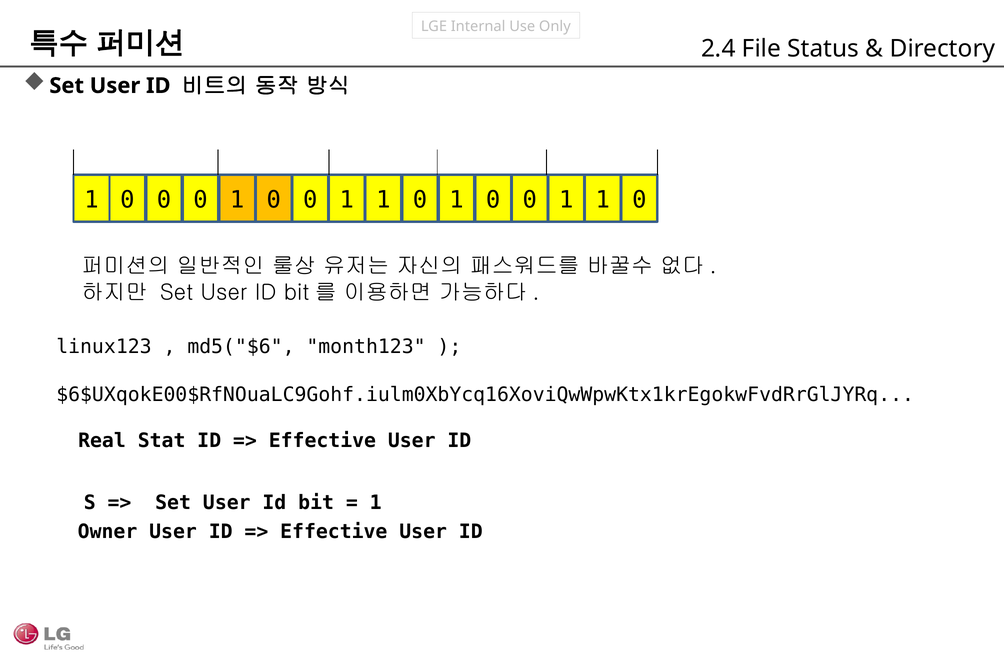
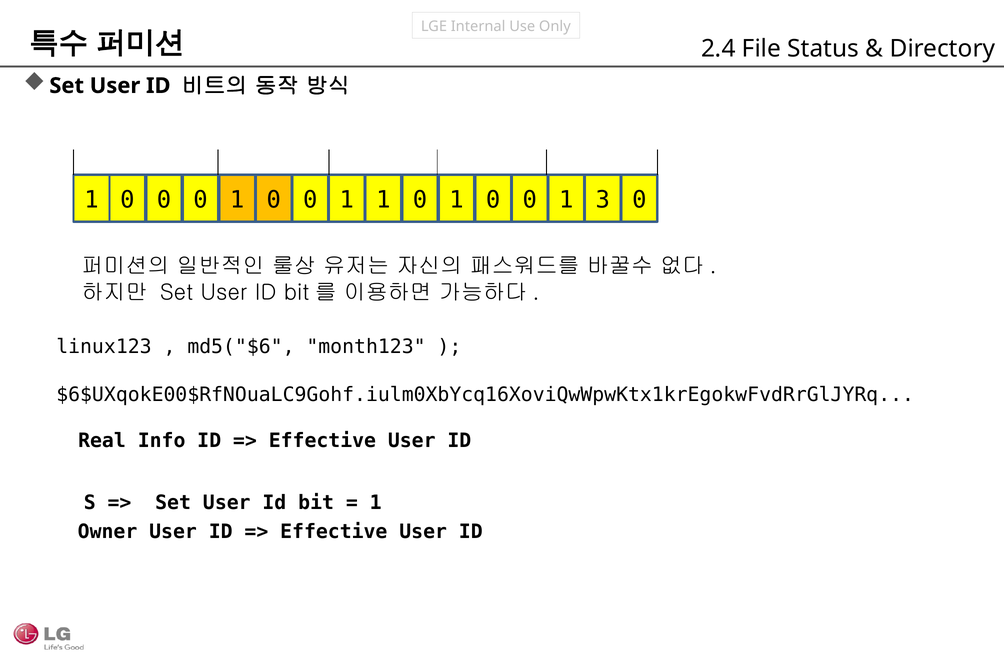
1 at (603, 200): 1 -> 3
Stat: Stat -> Info
